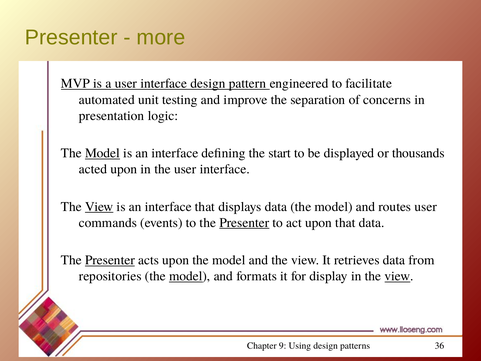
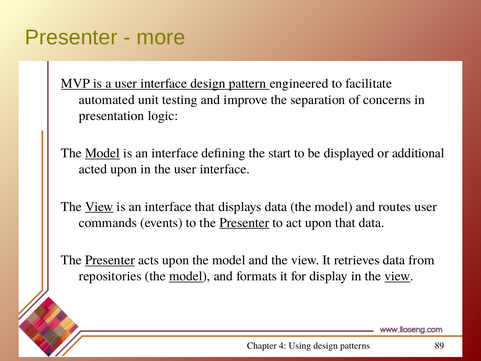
thousands: thousands -> additional
9: 9 -> 4
36: 36 -> 89
